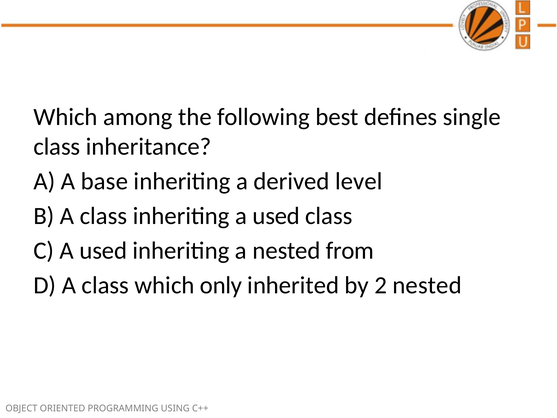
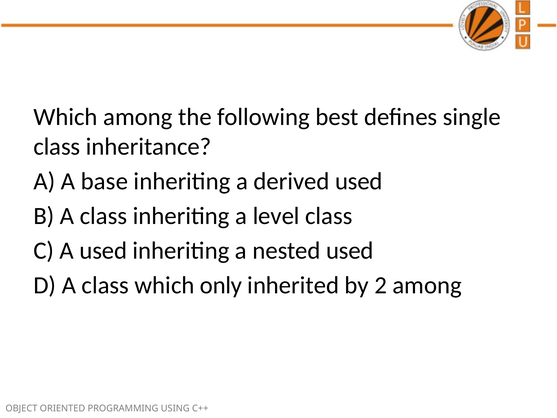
derived level: level -> used
inheriting a used: used -> level
nested from: from -> used
2 nested: nested -> among
